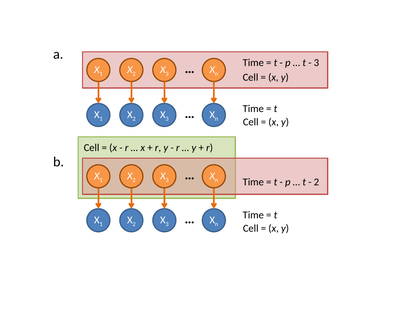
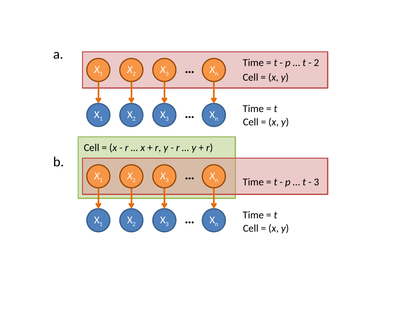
3 at (316, 63): 3 -> 2
2 at (316, 182): 2 -> 3
